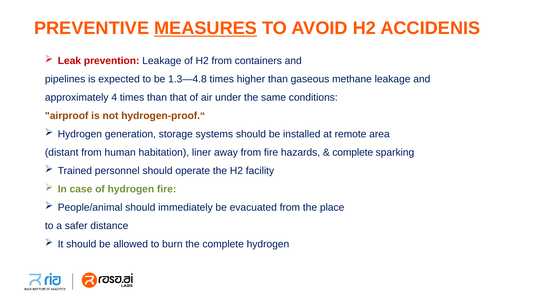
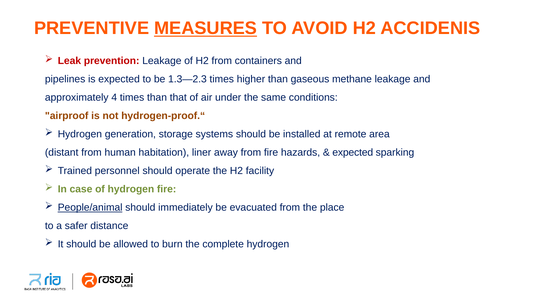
1.3—4.8: 1.3—4.8 -> 1.3—2.3
complete at (353, 153): complete -> expected
People/animal underline: none -> present
